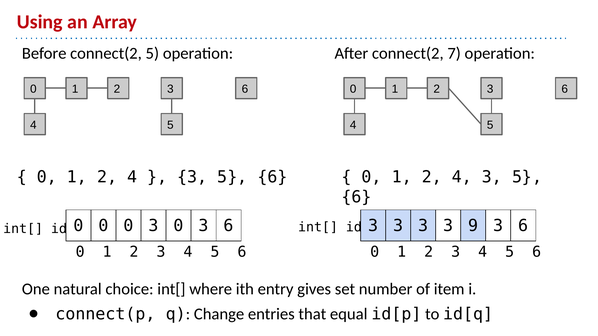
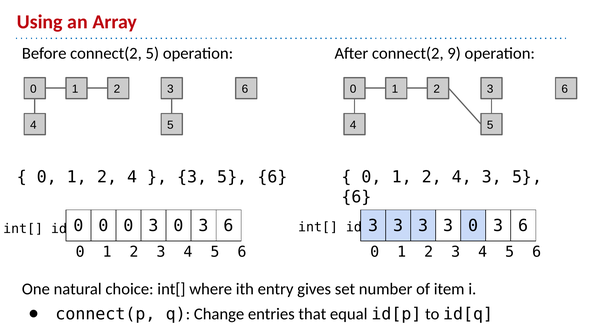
7: 7 -> 9
3 3 9: 9 -> 0
